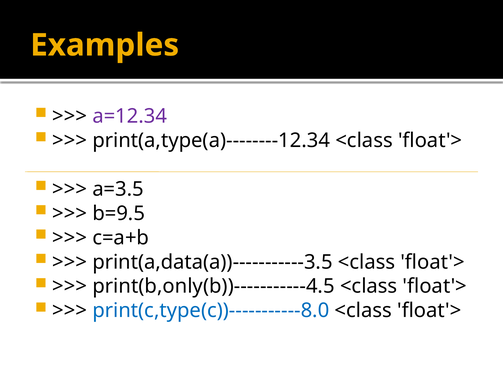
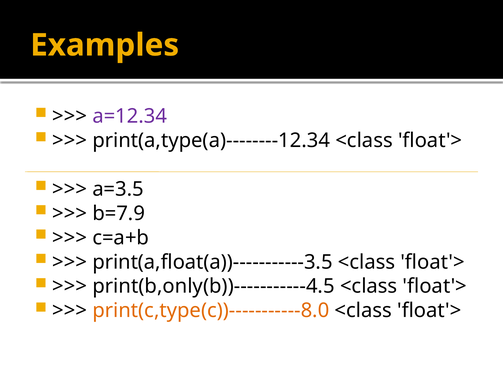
b=9.5: b=9.5 -> b=7.9
print(a,data(a))-----------3.5: print(a,data(a))-----------3.5 -> print(a,float(a))-----------3.5
print(c,type(c))-----------8.0 colour: blue -> orange
